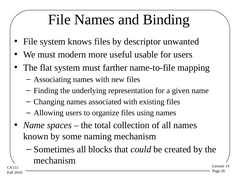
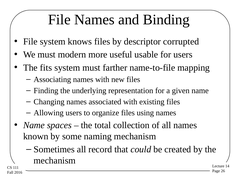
unwanted: unwanted -> corrupted
flat: flat -> fits
blocks: blocks -> record
